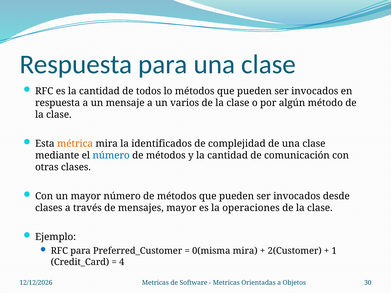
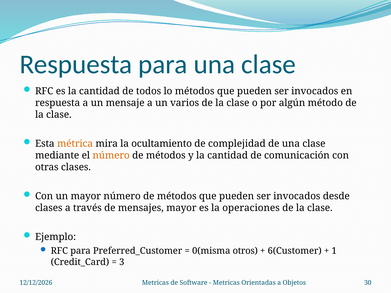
identificados: identificados -> ocultamiento
número at (111, 156) colour: blue -> orange
0(misma mira: mira -> otros
2(Customer: 2(Customer -> 6(Customer
4: 4 -> 3
